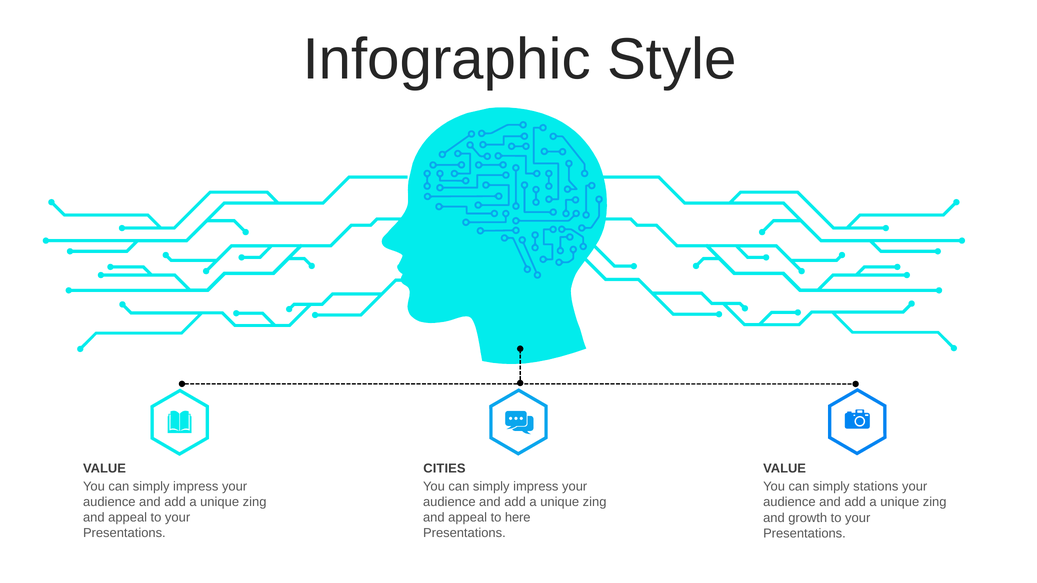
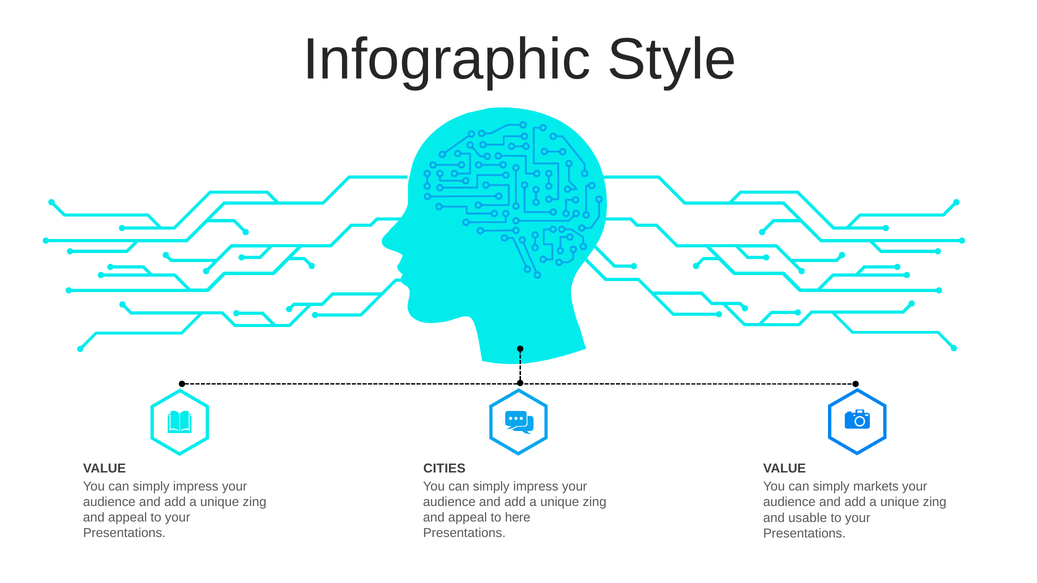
stations: stations -> markets
growth: growth -> usable
